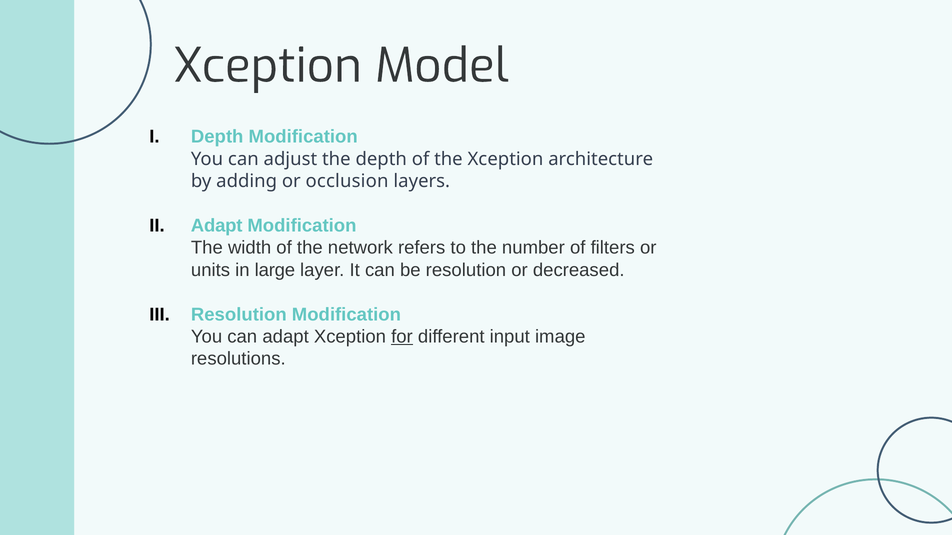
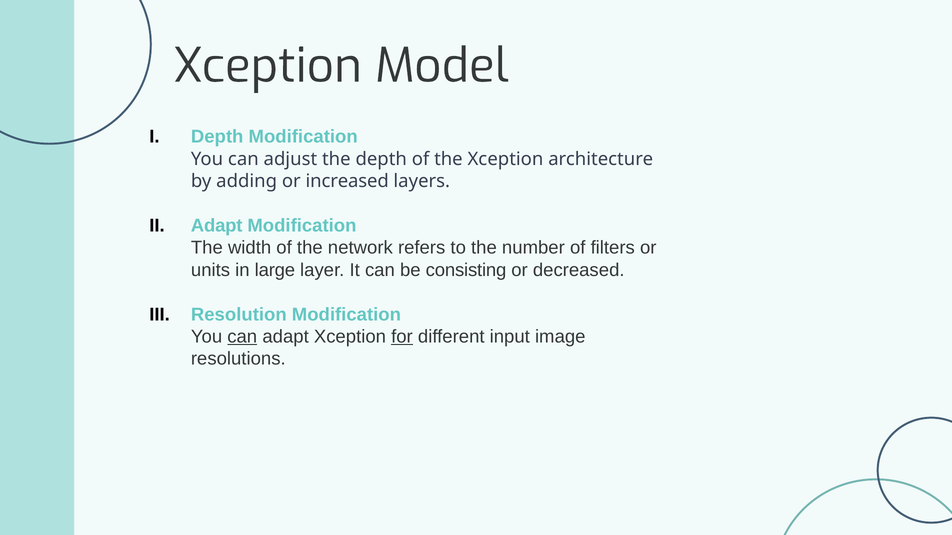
occlusion: occlusion -> increased
be resolution: resolution -> consisting
can at (242, 337) underline: none -> present
